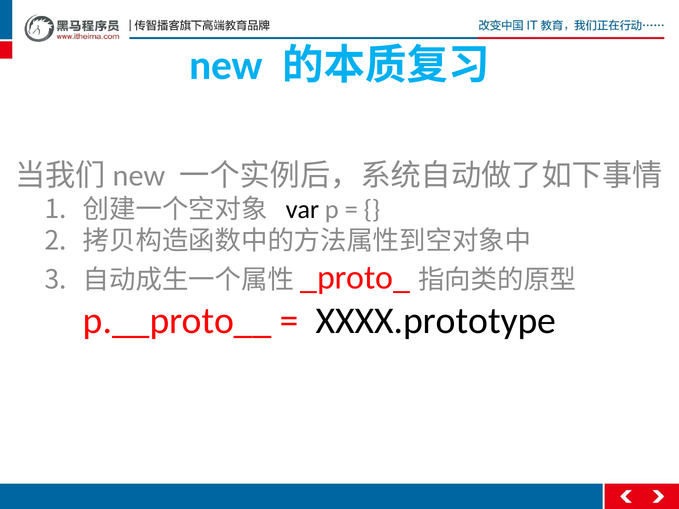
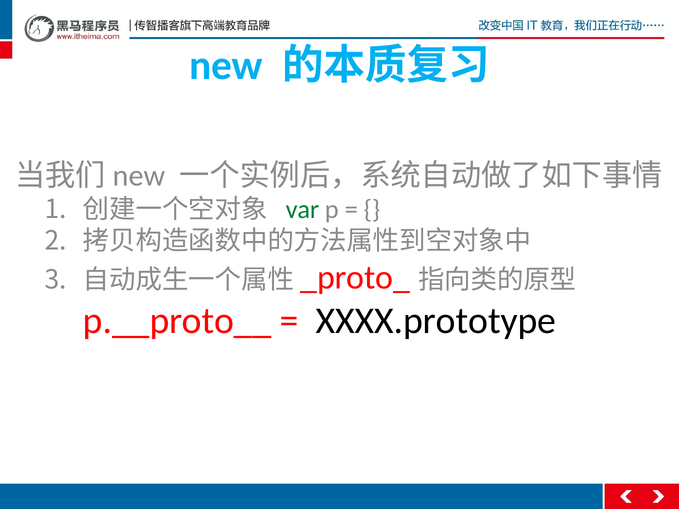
var colour: black -> green
